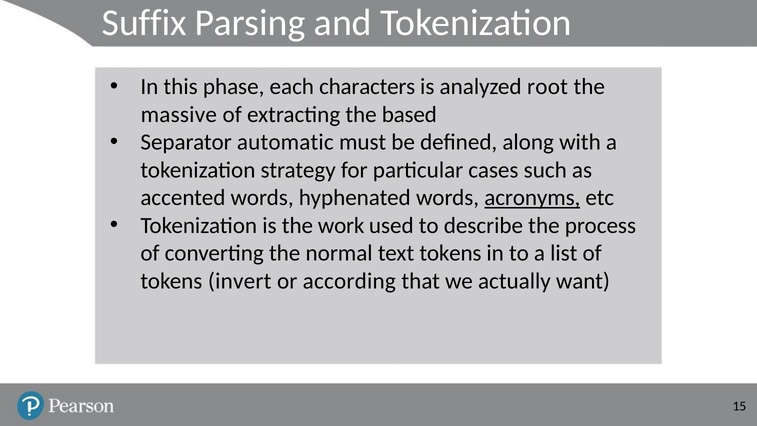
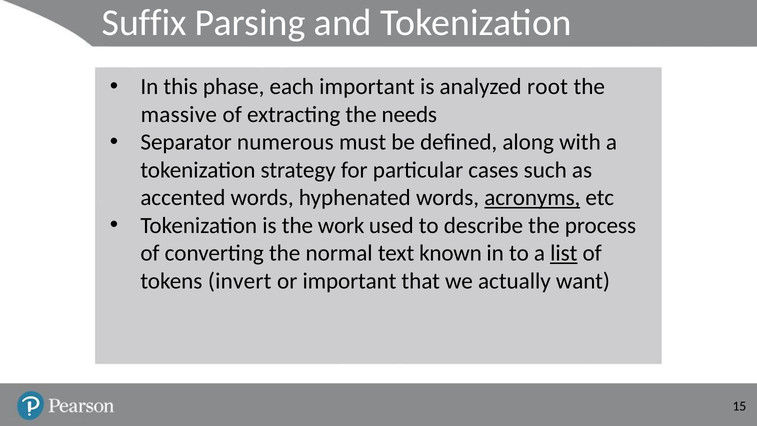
each characters: characters -> important
based: based -> needs
automatic: automatic -> numerous
text tokens: tokens -> known
list underline: none -> present
or according: according -> important
